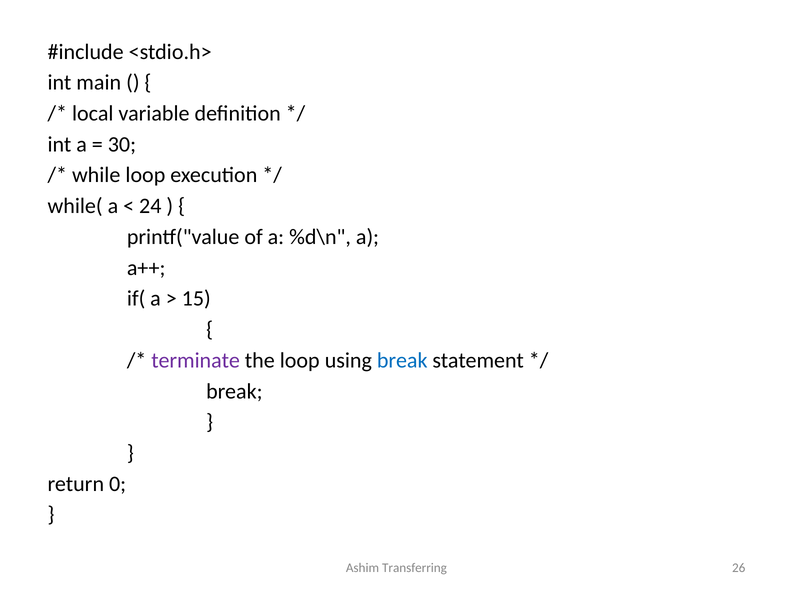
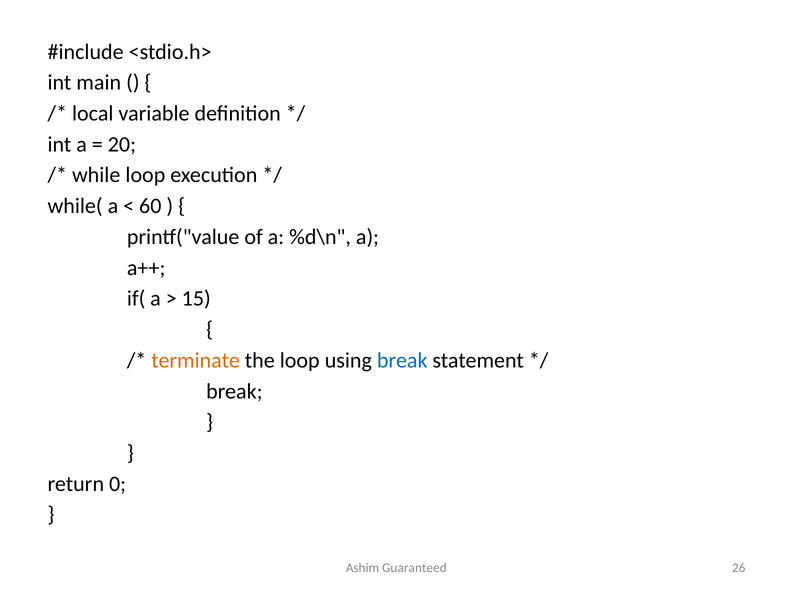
30: 30 -> 20
24: 24 -> 60
terminate colour: purple -> orange
Transferring: Transferring -> Guaranteed
